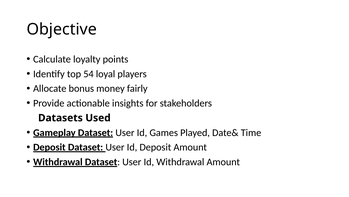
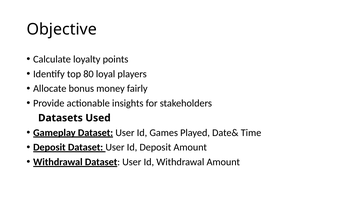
54: 54 -> 80
